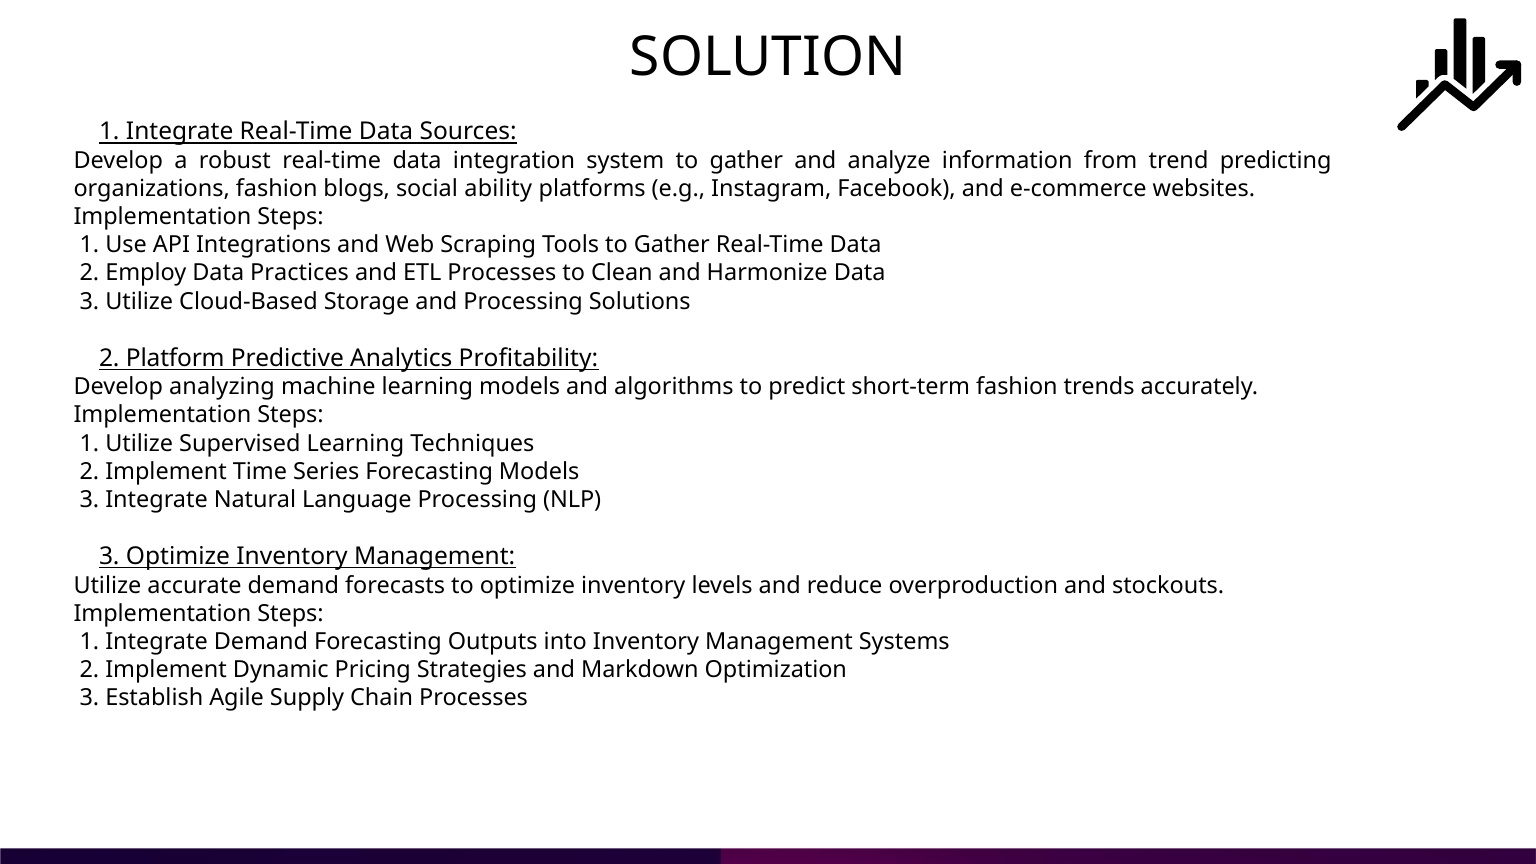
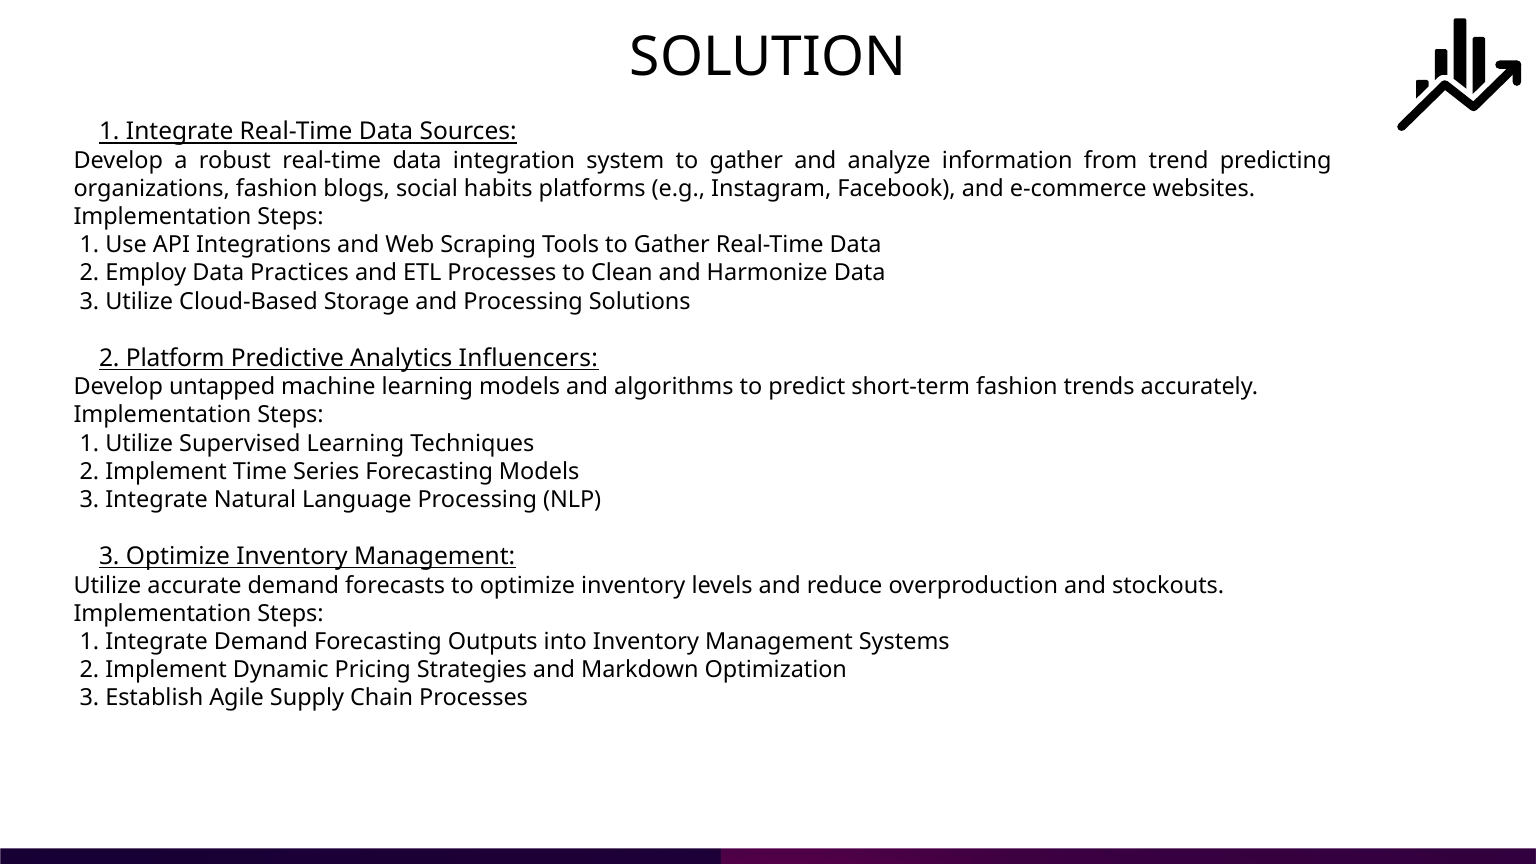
ability: ability -> habits
Profitability: Profitability -> Influencers
analyzing: analyzing -> untapped
